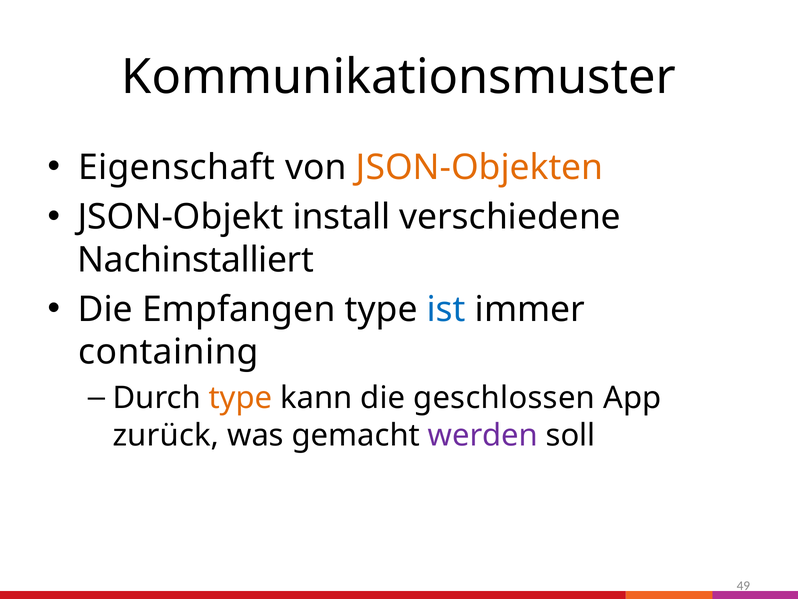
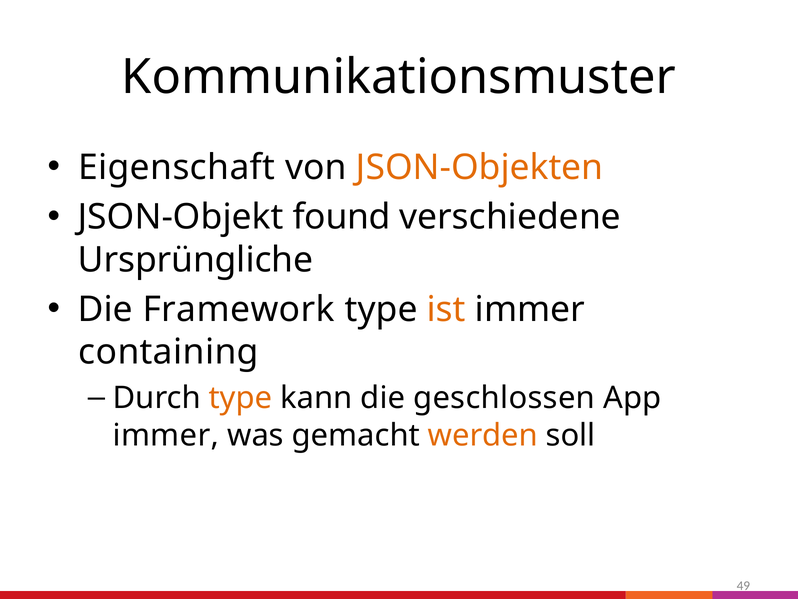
install: install -> found
Nachinstalliert: Nachinstalliert -> Ursprüngliche
Empfangen: Empfangen -> Framework
ist colour: blue -> orange
zurück at (166, 435): zurück -> immer
werden colour: purple -> orange
